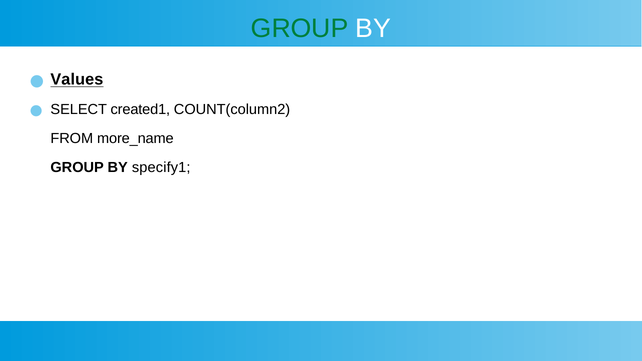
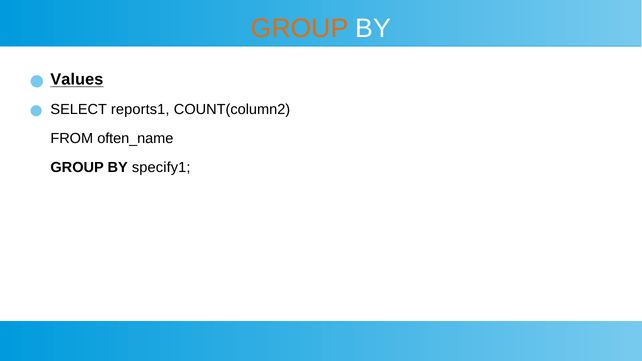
GROUP at (300, 29) colour: green -> orange
created1: created1 -> reports1
more_name: more_name -> often_name
